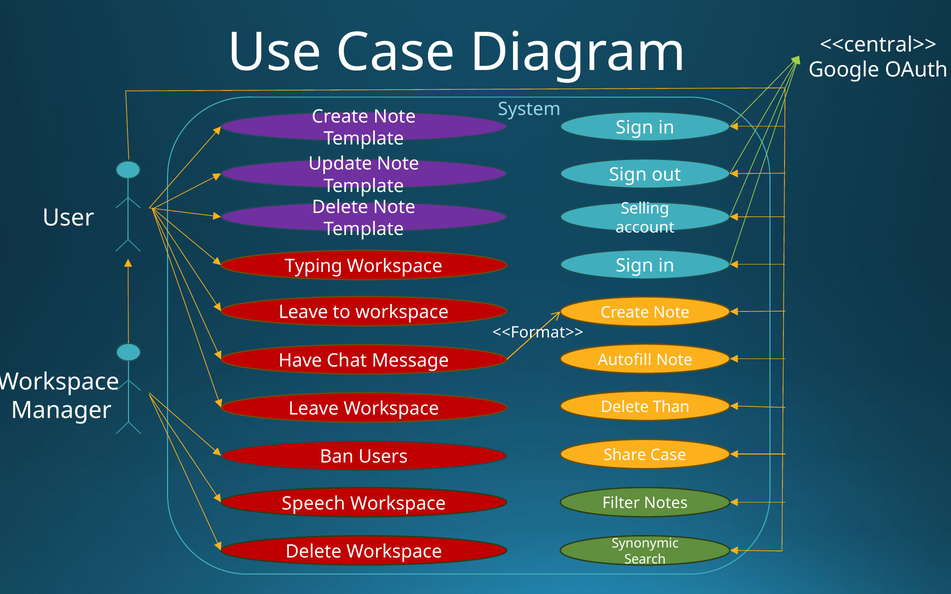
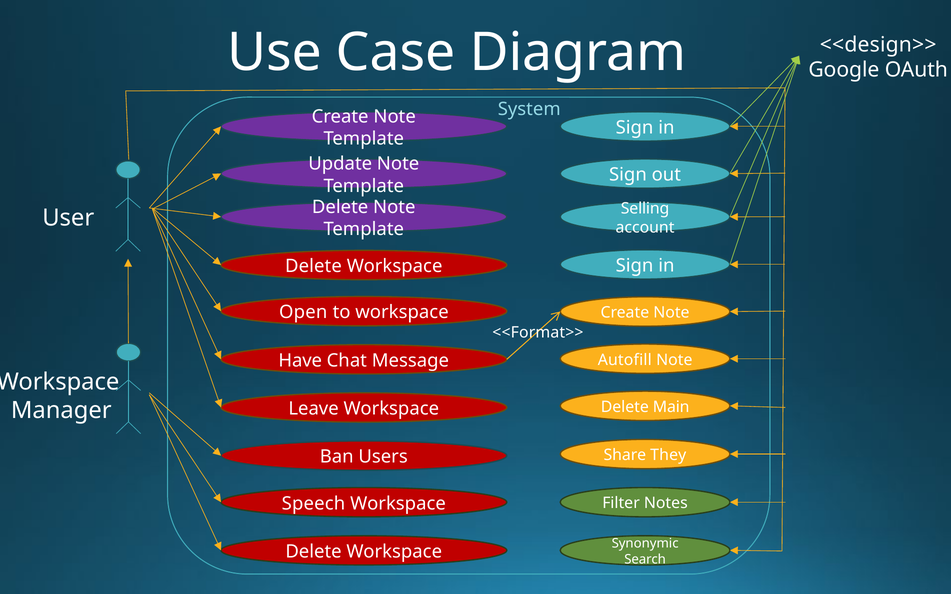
<<central>>: <<central>> -> <<design>>
Typing at (314, 267): Typing -> Delete
Leave at (303, 313): Leave -> Open
Than: Than -> Main
Share Case: Case -> They
